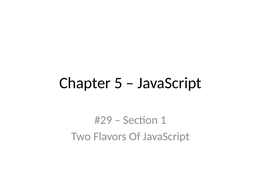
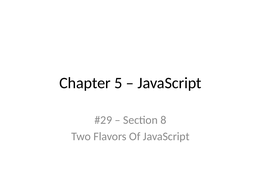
1: 1 -> 8
